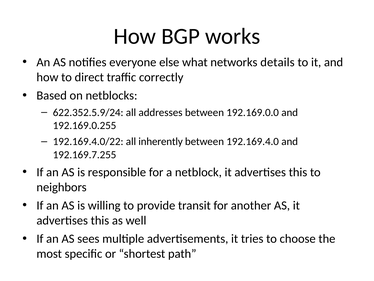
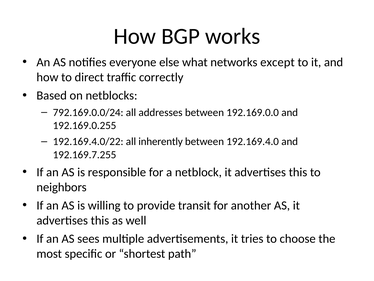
details: details -> except
622.352.5.9/24: 622.352.5.9/24 -> 792.169.0.0/24
